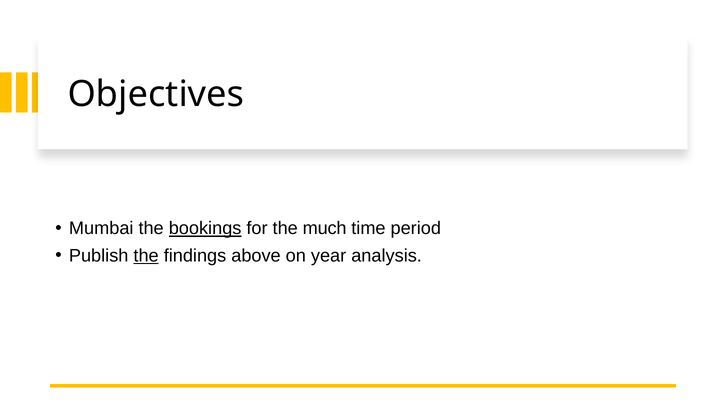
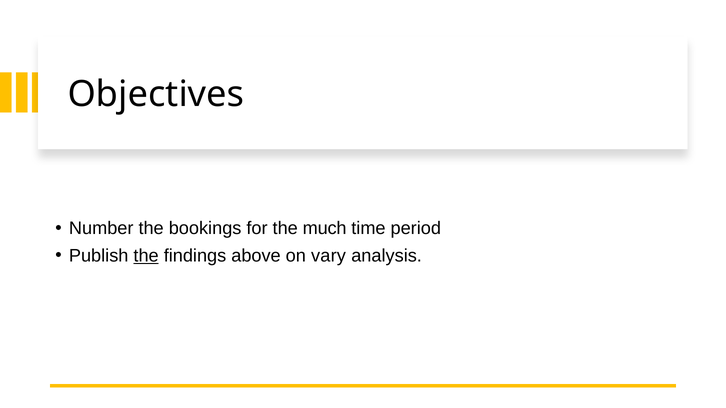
Mumbai: Mumbai -> Number
bookings underline: present -> none
year: year -> vary
